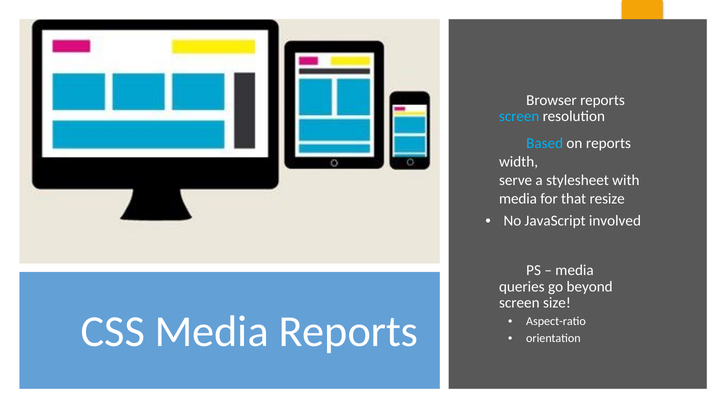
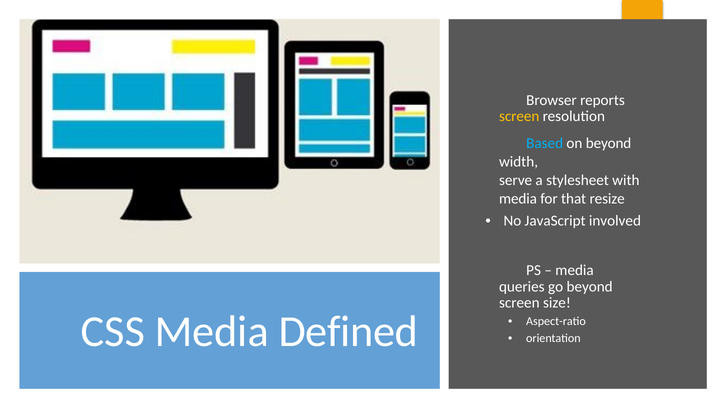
screen at (519, 116) colour: light blue -> yellow
on reports: reports -> beyond
Media Reports: Reports -> Defined
